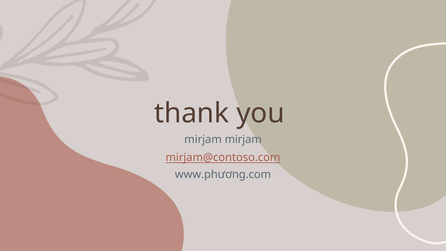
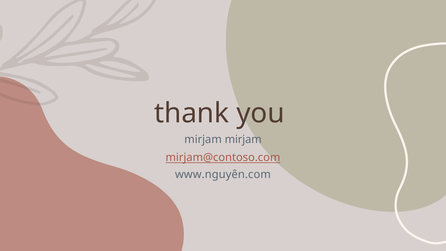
www.phương.com: www.phương.com -> www.nguyên.com
